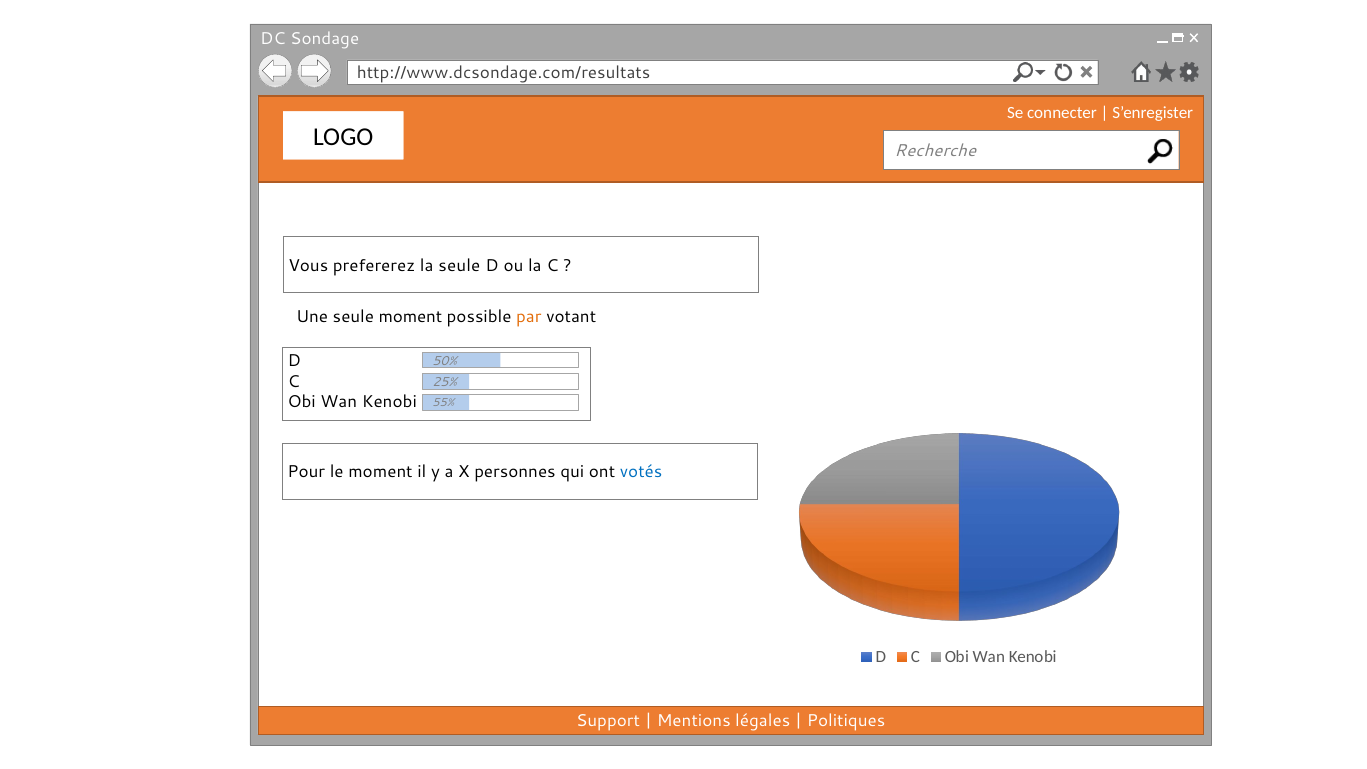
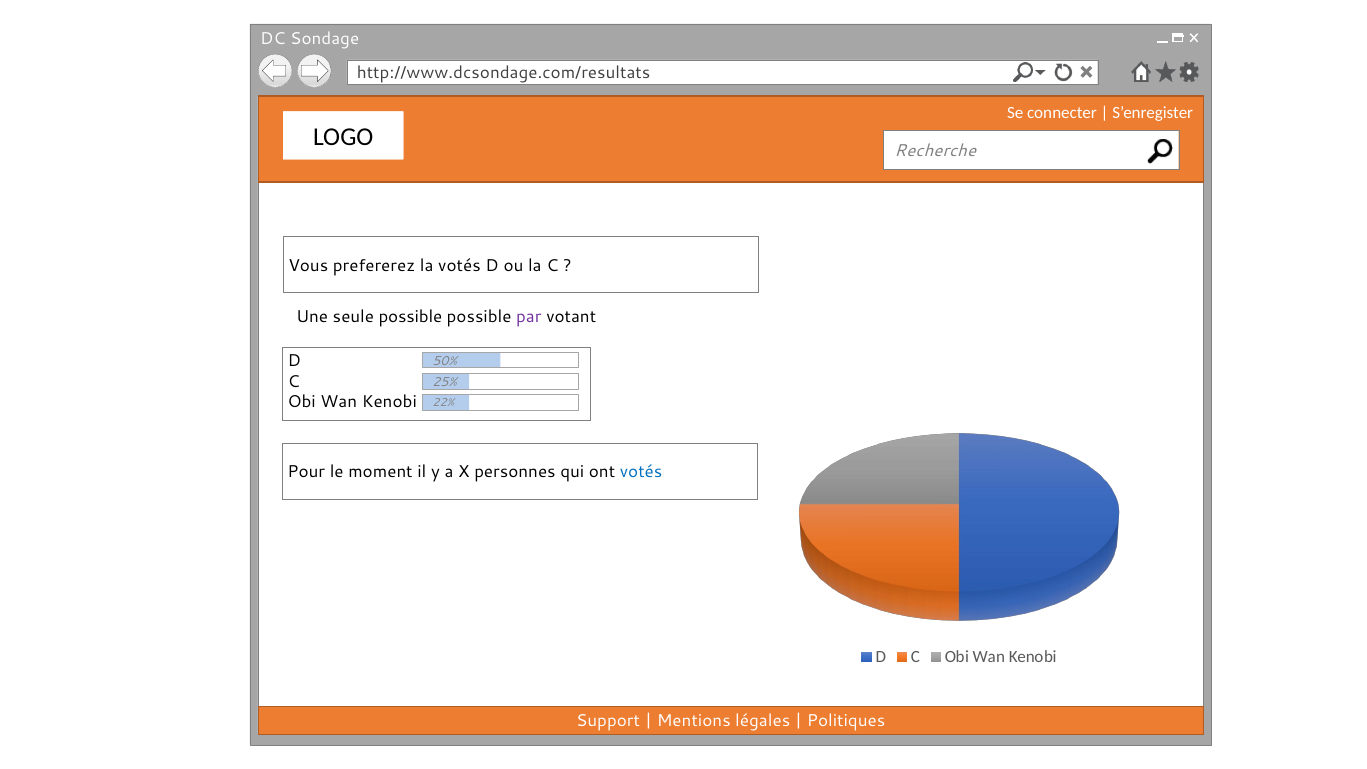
la seule: seule -> votés
seule moment: moment -> possible
par colour: orange -> purple
55%: 55% -> 22%
